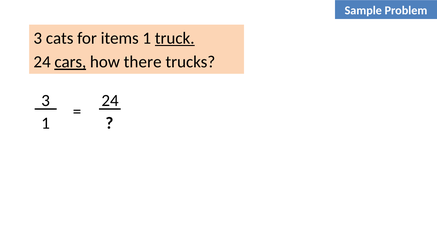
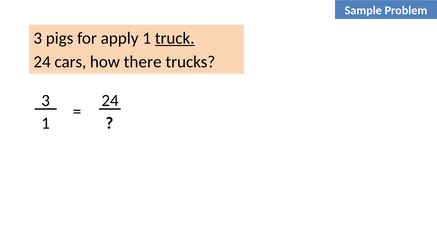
cats: cats -> pigs
items: items -> apply
cars underline: present -> none
